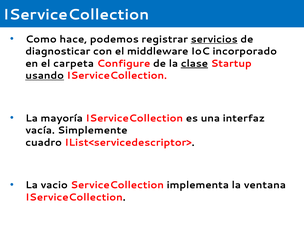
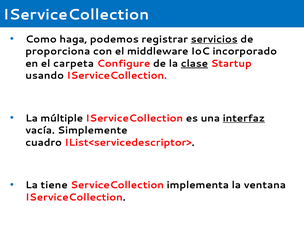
hace: hace -> haga
diagnosticar: diagnosticar -> proporciona
usando underline: present -> none
mayoría: mayoría -> múltiple
interfaz underline: none -> present
vacio: vacio -> tiene
